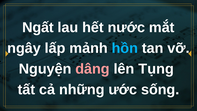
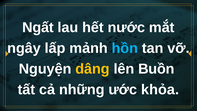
dâng colour: pink -> yellow
Tụng: Tụng -> Buồn
sống: sống -> khỏa
